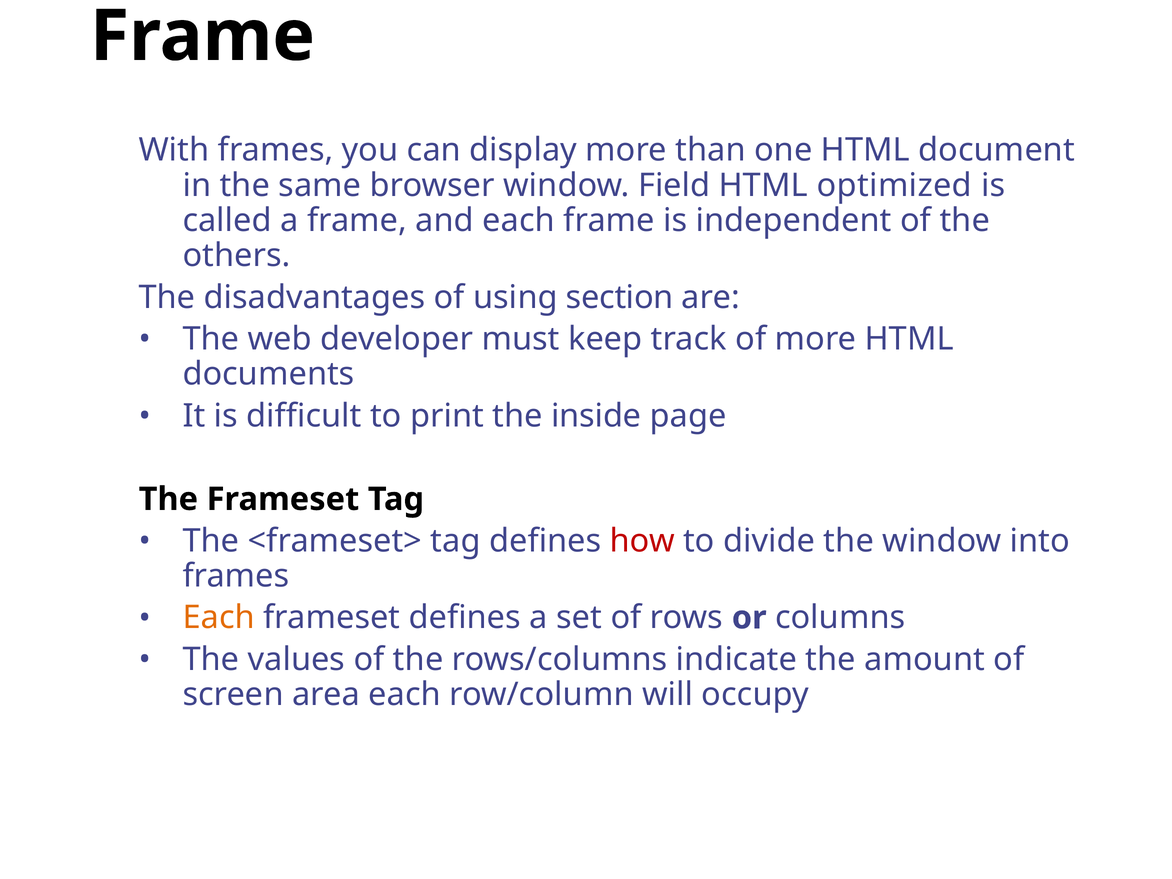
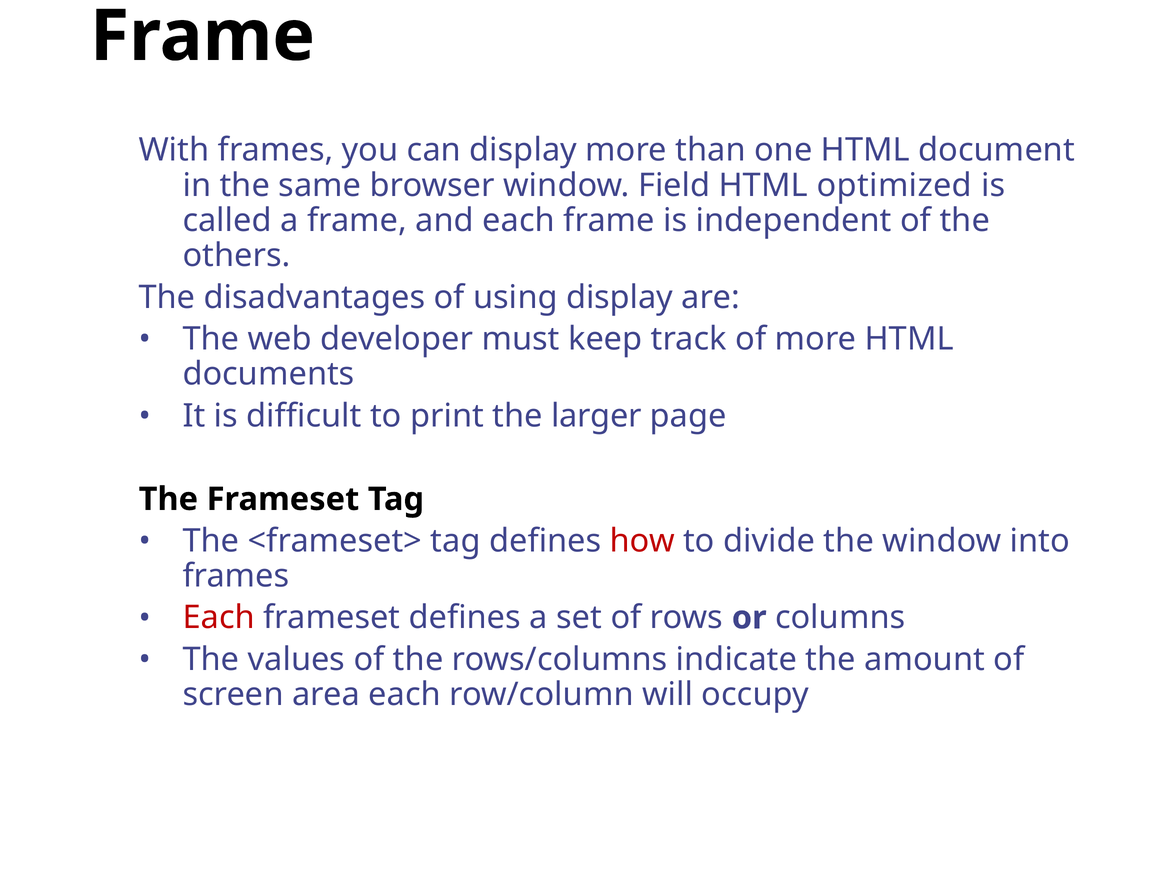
using section: section -> display
inside: inside -> larger
Each at (219, 618) colour: orange -> red
